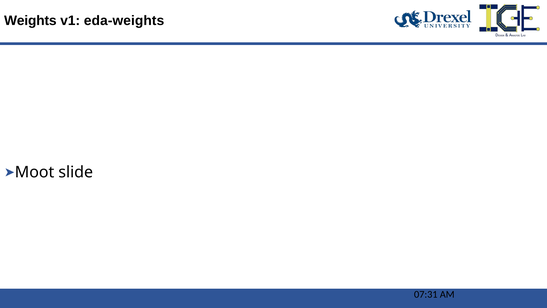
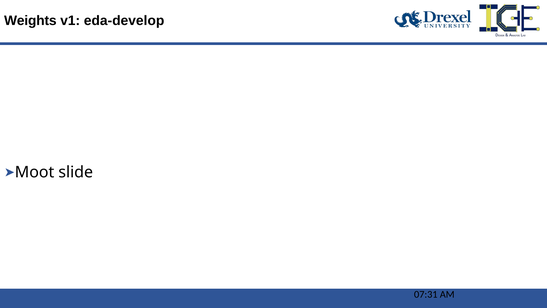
eda-weights: eda-weights -> eda-develop
